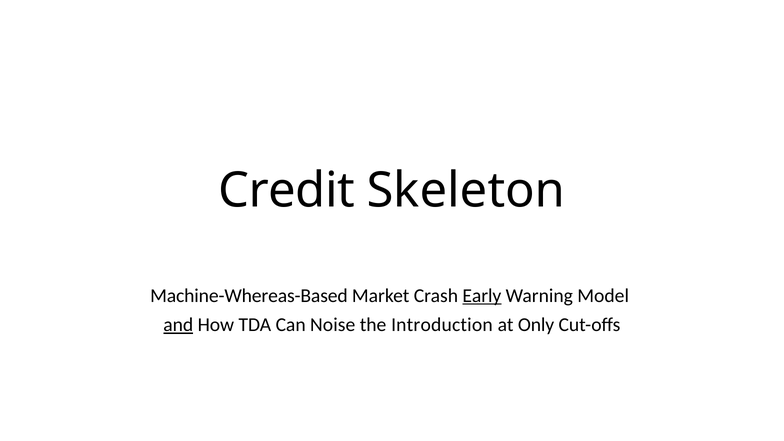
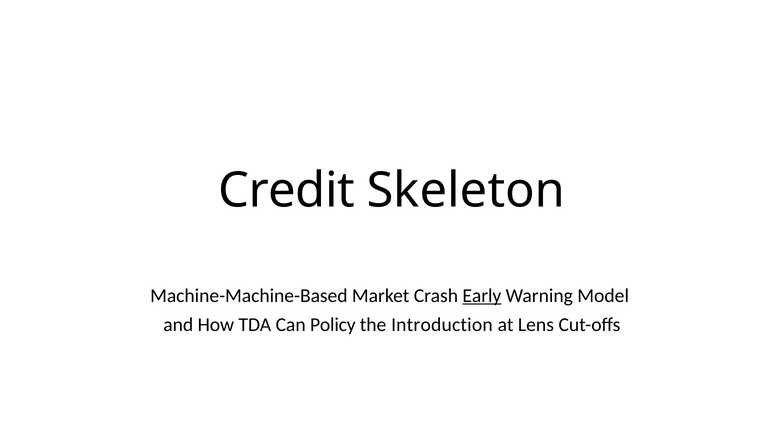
Machine-Whereas-Based: Machine-Whereas-Based -> Machine-Machine-Based
and underline: present -> none
Noise: Noise -> Policy
Only: Only -> Lens
